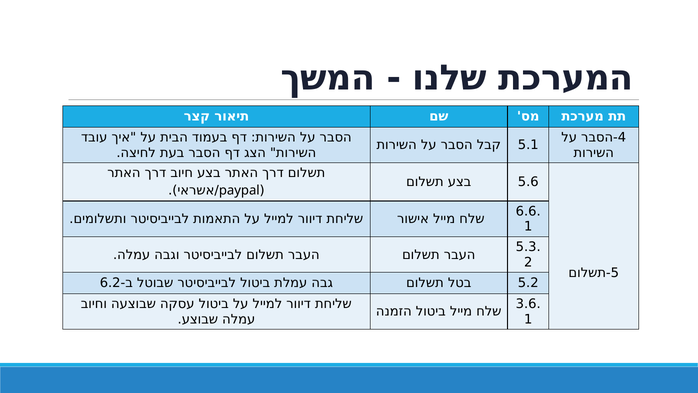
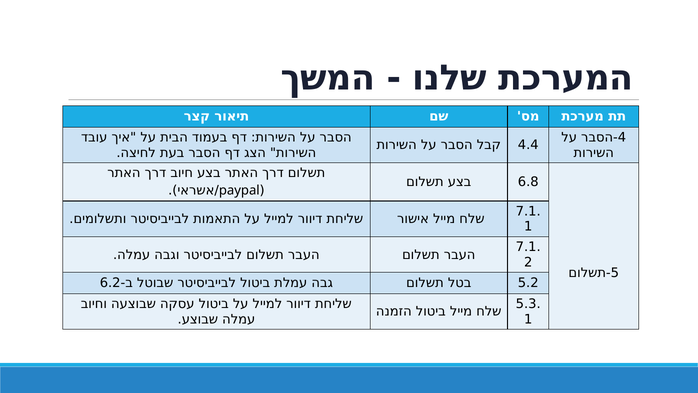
5.1: 5.1 -> 4.4
5.6: 5.6 -> 6.8
6.6 at (528, 211): 6.6 -> 7.1
5.3 at (528, 247): 5.3 -> 7.1
3.6: 3.6 -> 5.3
